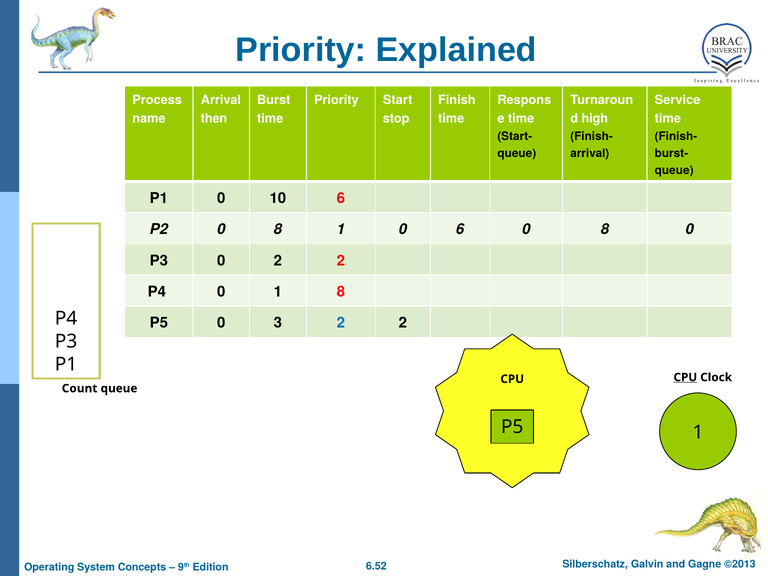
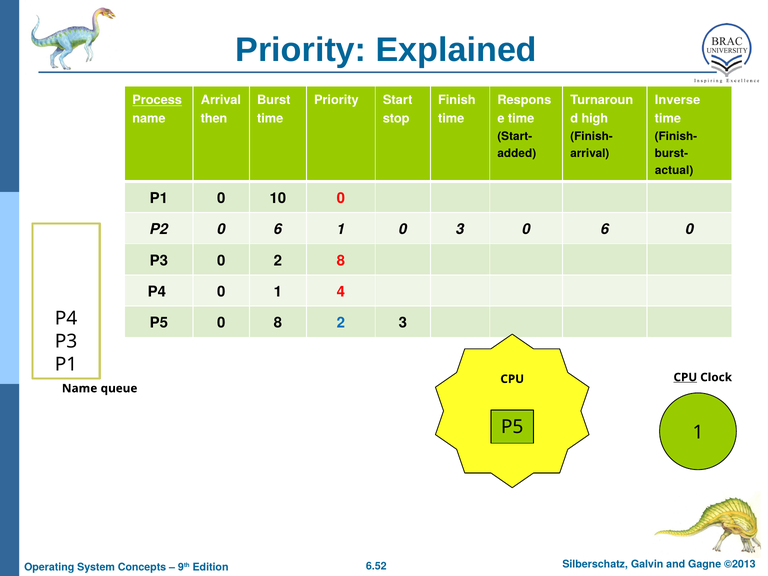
Process underline: none -> present
Service: Service -> Inverse
queue at (517, 153): queue -> added
queue at (674, 170): queue -> actual
10 6: 6 -> 0
P2 0 8: 8 -> 6
0 6: 6 -> 3
8 at (605, 229): 8 -> 6
0 2 2: 2 -> 8
1 8: 8 -> 4
0 3: 3 -> 8
2 at (403, 323): 2 -> 3
Count at (80, 388): Count -> Name
